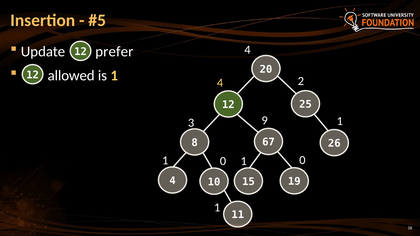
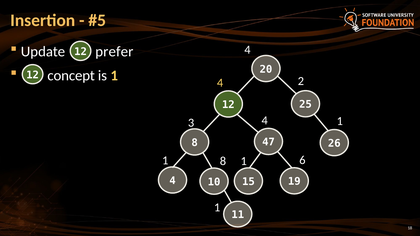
allowed: allowed -> concept
3 9: 9 -> 4
67: 67 -> 47
0 at (223, 161): 0 -> 8
0 at (302, 160): 0 -> 6
